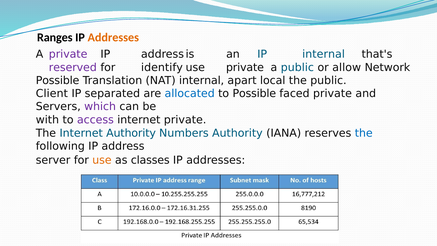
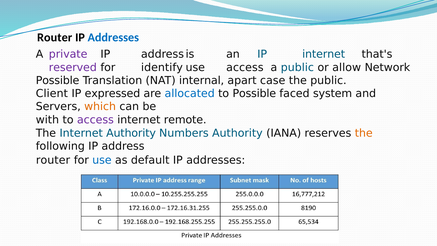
Ranges at (55, 38): Ranges -> Router
Addresses at (113, 38) colour: orange -> blue
IP internal: internal -> internet
use private: private -> access
local: local -> case
separated: separated -> expressed
faced private: private -> system
which colour: purple -> orange
internet private: private -> remote
the at (364, 133) colour: blue -> orange
server at (53, 160): server -> router
use at (102, 160) colour: orange -> blue
classes: classes -> default
